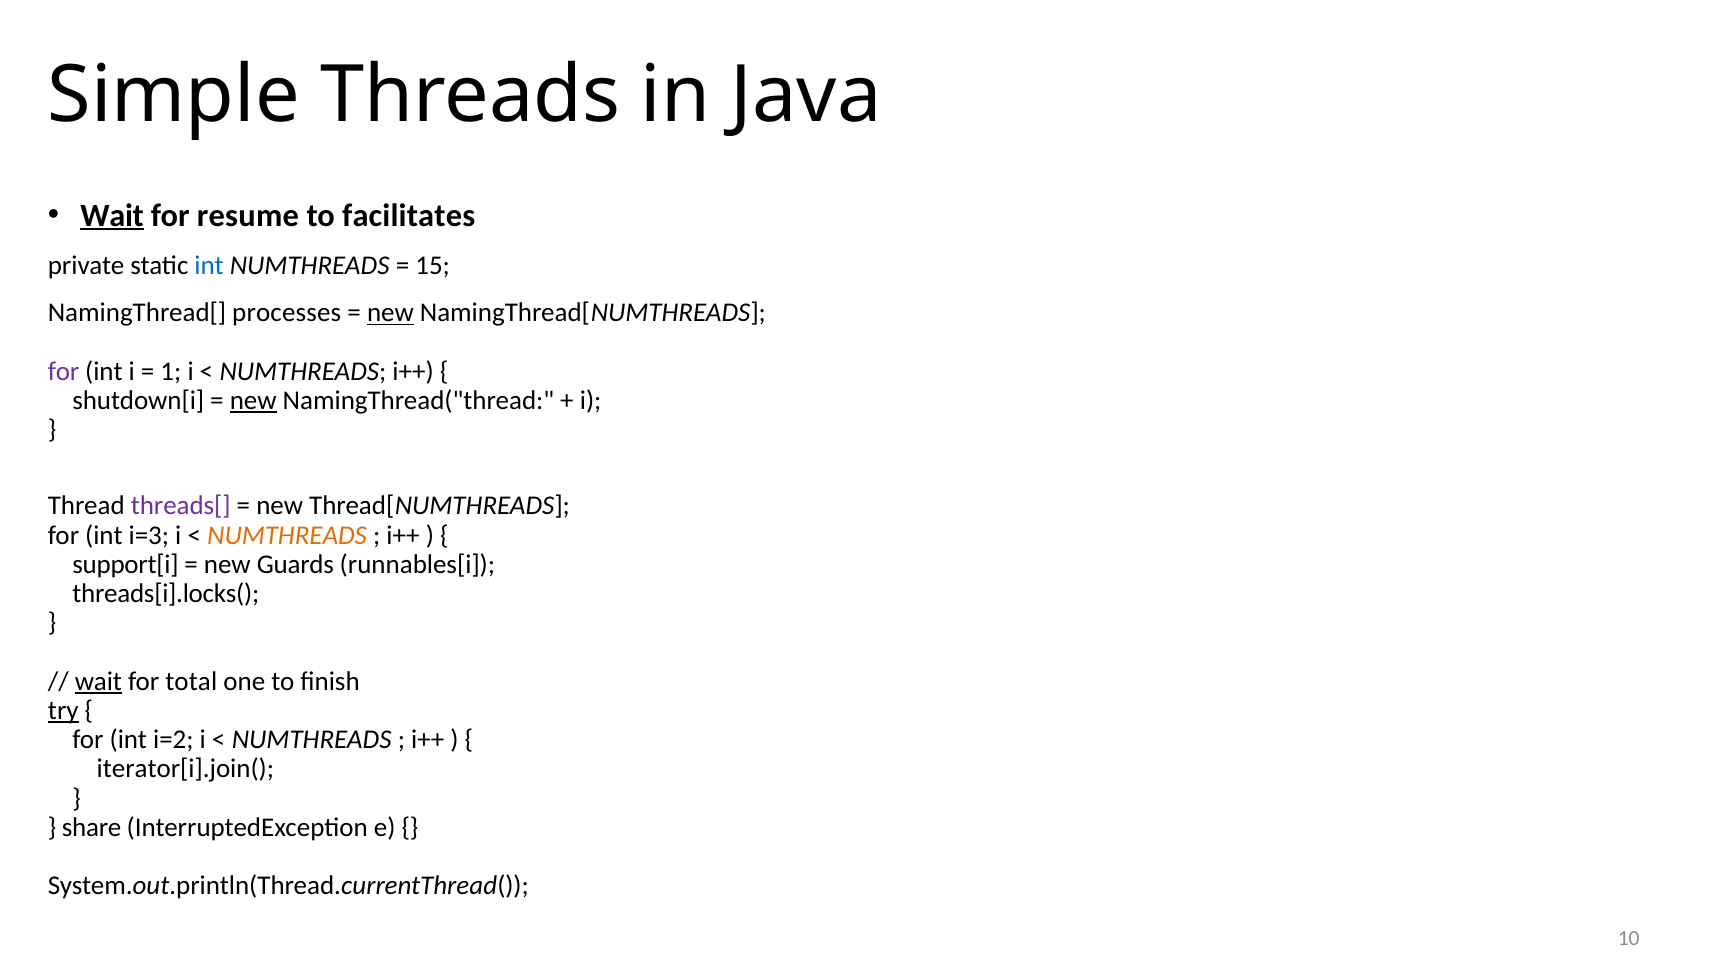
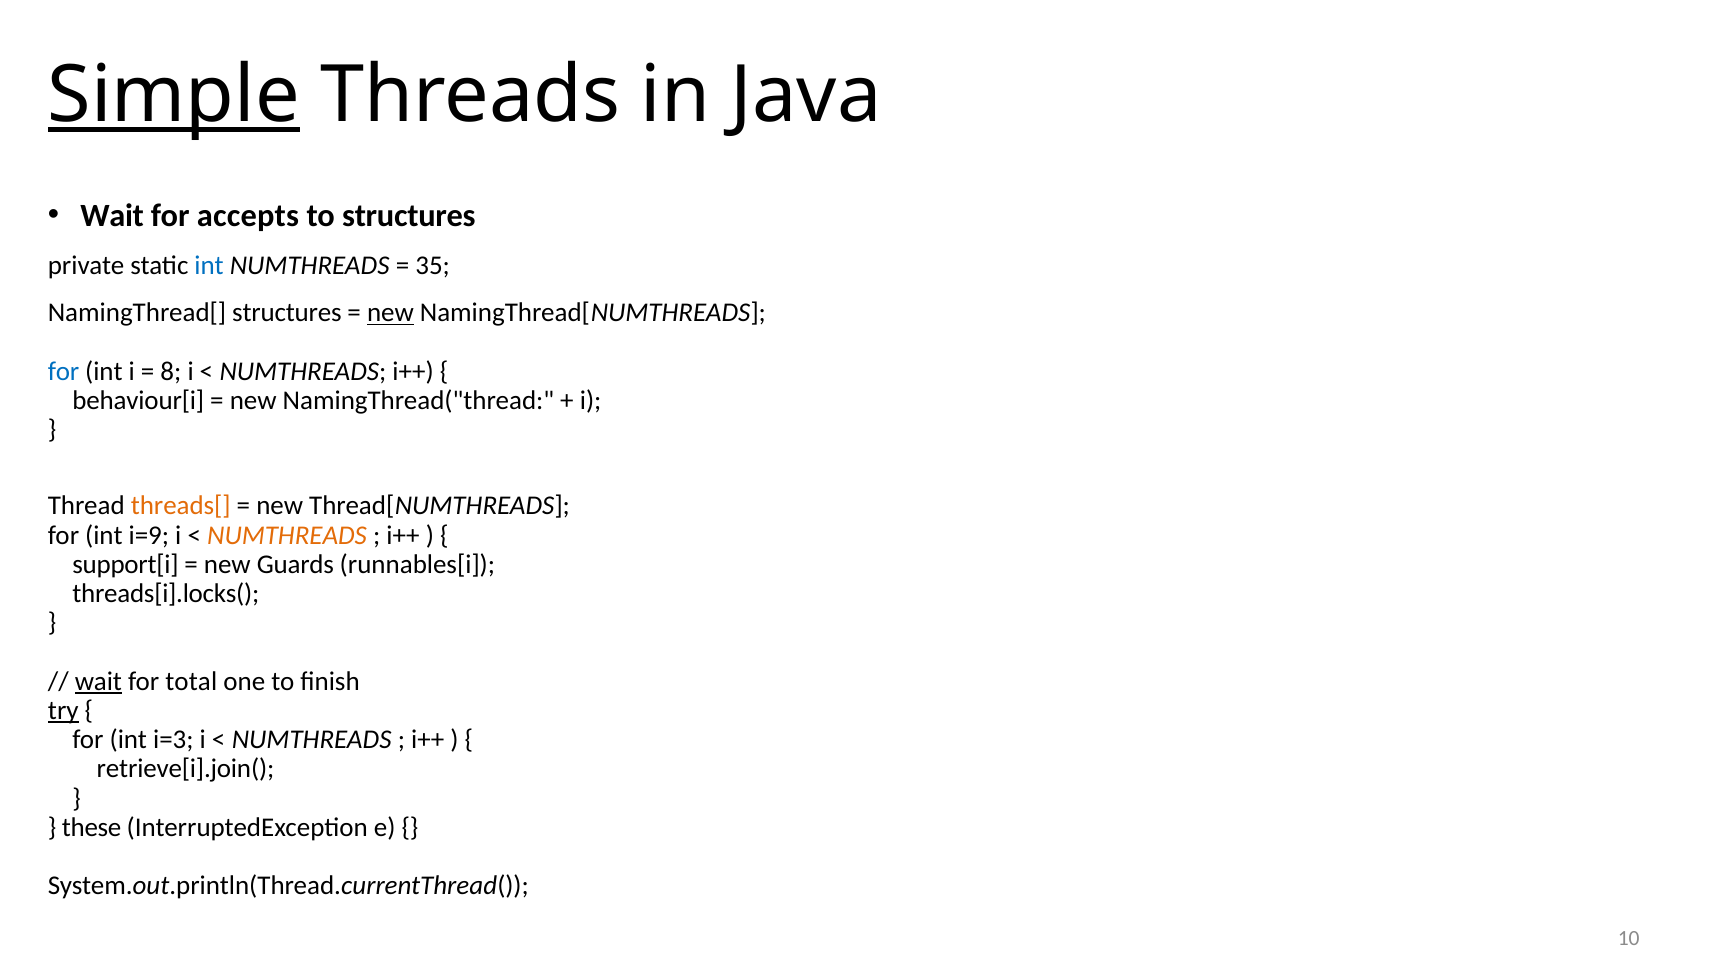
Simple underline: none -> present
Wait at (112, 215) underline: present -> none
resume: resume -> accepts
to facilitates: facilitates -> structures
15: 15 -> 35
NamingThread[ processes: processes -> structures
for at (64, 371) colour: purple -> blue
1: 1 -> 8
shutdown[i: shutdown[i -> behaviour[i
new at (253, 400) underline: present -> none
threads[ colour: purple -> orange
i=3: i=3 -> i=9
i=2: i=2 -> i=3
iterator[i].join(: iterator[i].join( -> retrieve[i].join(
share: share -> these
